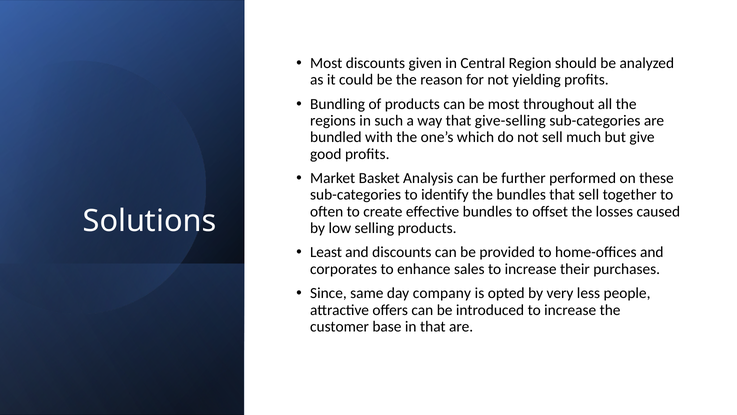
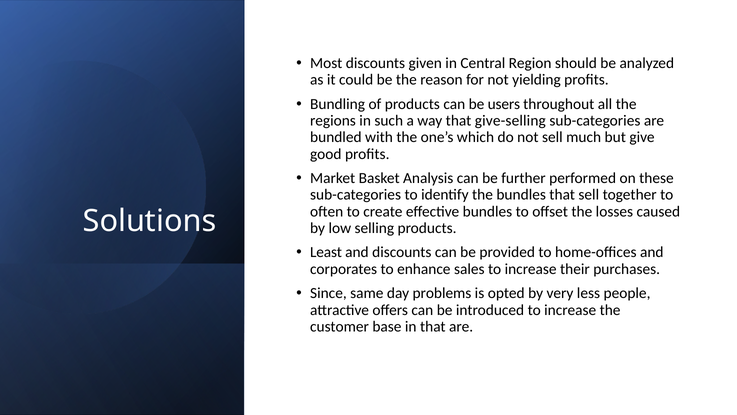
be most: most -> users
company: company -> problems
